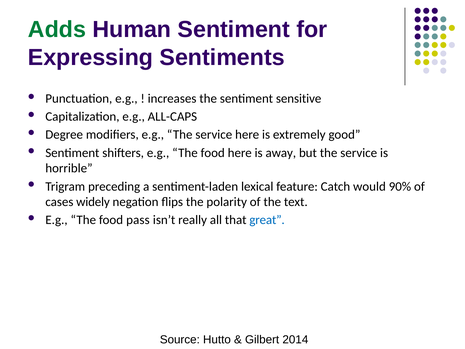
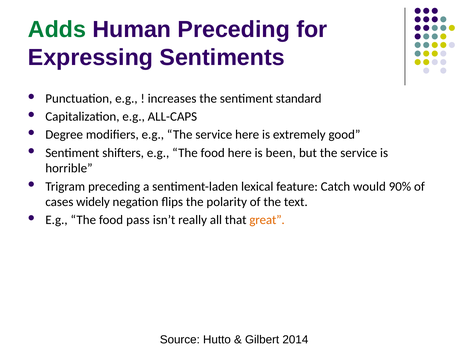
Human Sentiment: Sentiment -> Preceding
sensitive: sensitive -> standard
away: away -> been
great colour: blue -> orange
